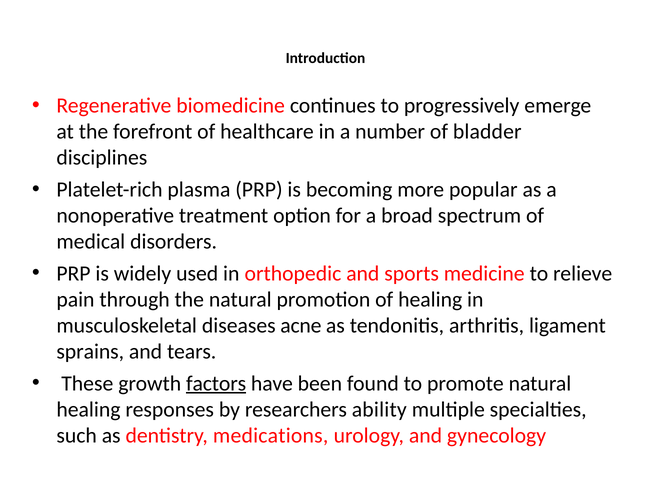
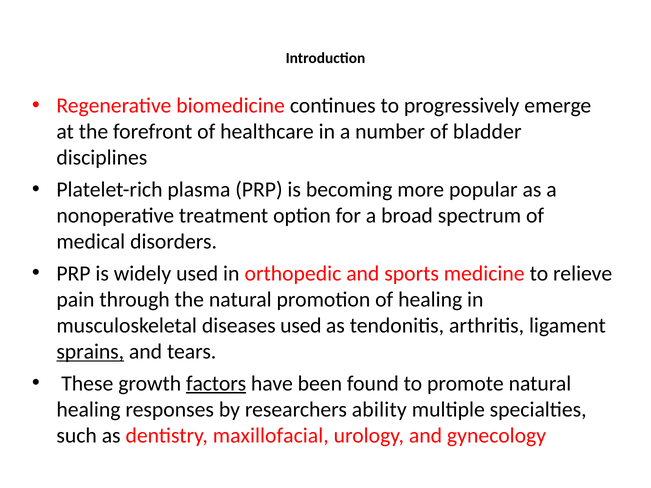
diseases acne: acne -> used
sprains underline: none -> present
medications: medications -> maxillofacial
